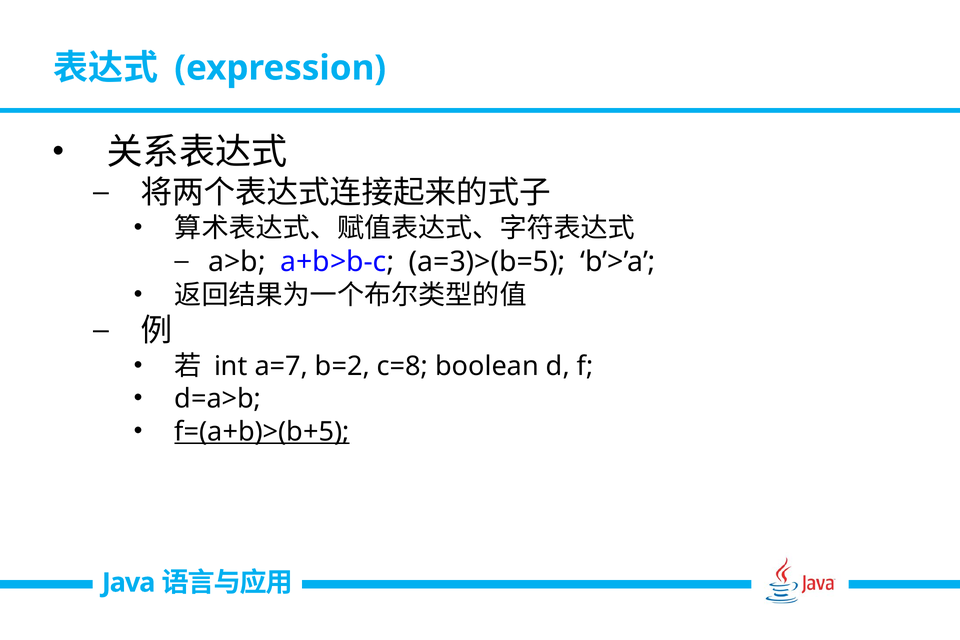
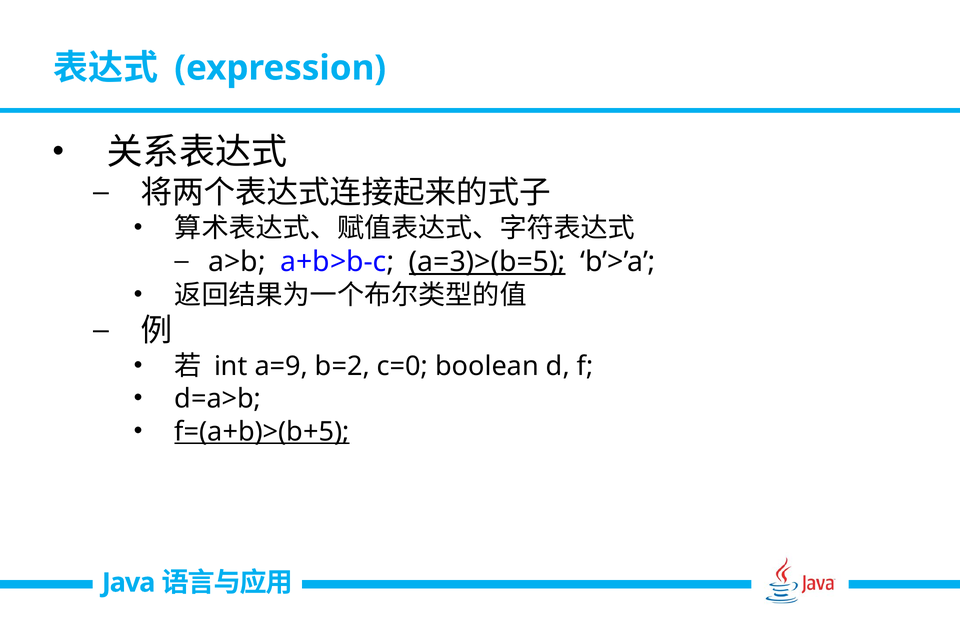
a=3)>(b=5 underline: none -> present
a=7: a=7 -> a=9
c=8: c=8 -> c=0
